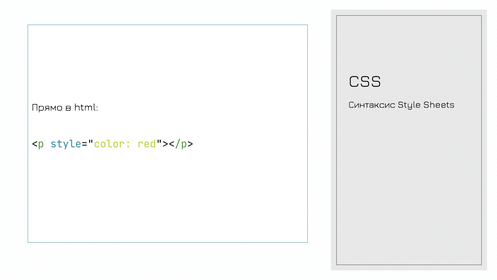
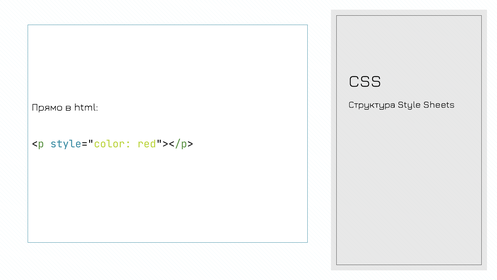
Синтаксис: Синтаксис -> Структура
